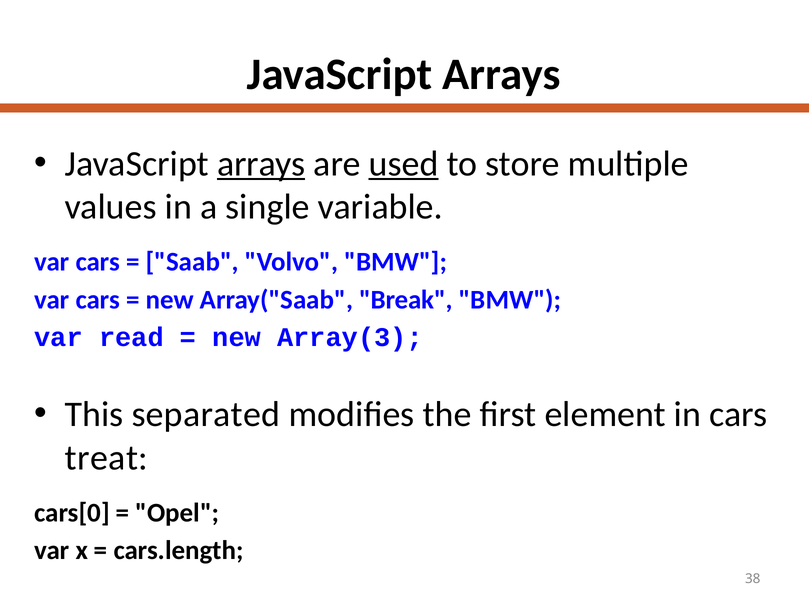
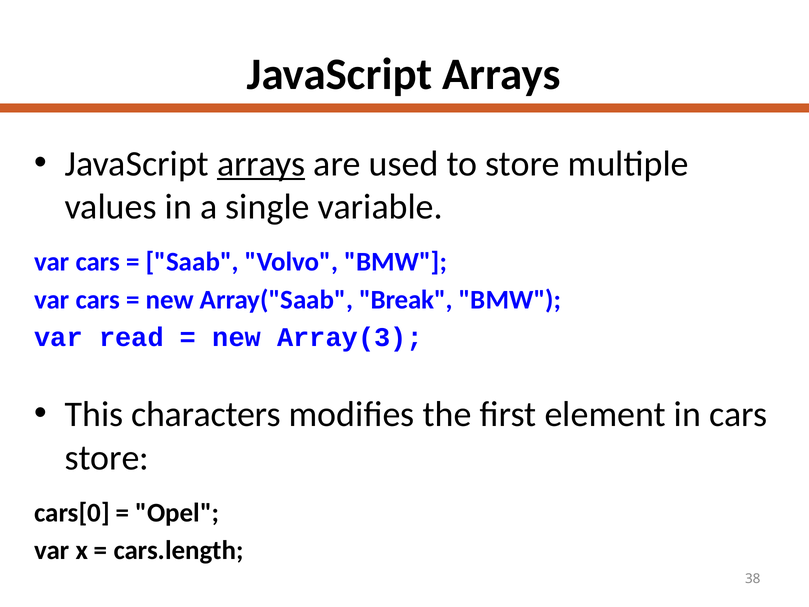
used underline: present -> none
separated: separated -> characters
treat at (106, 457): treat -> store
